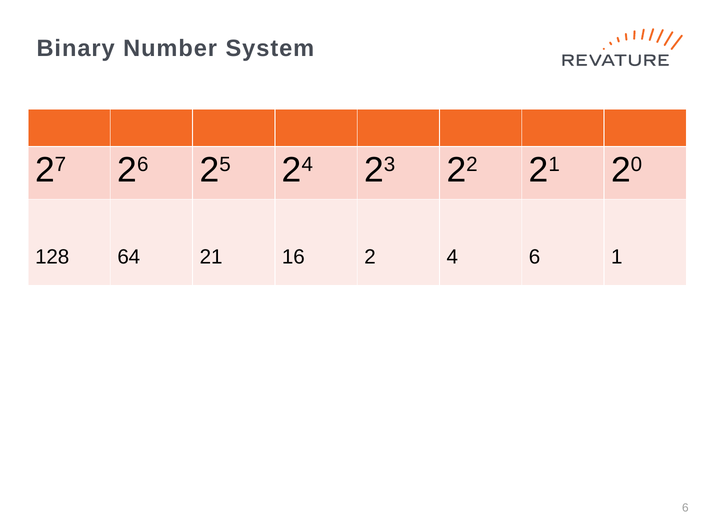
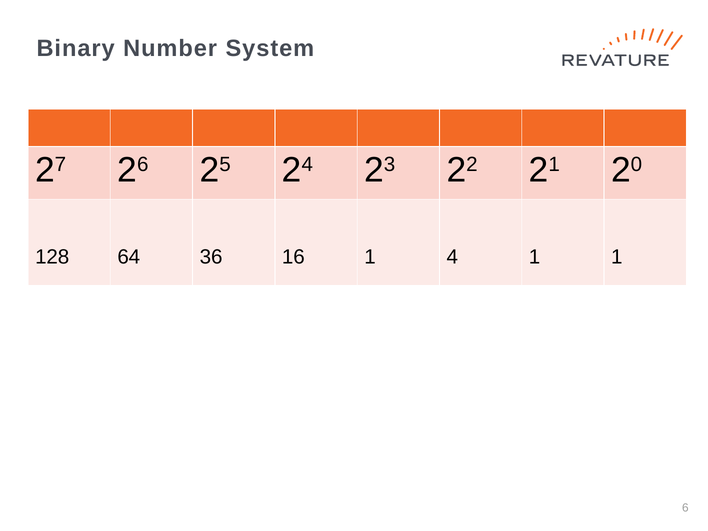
64 21: 21 -> 36
16 2: 2 -> 1
4 6: 6 -> 1
